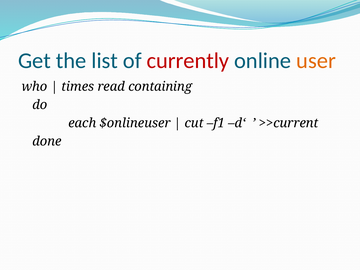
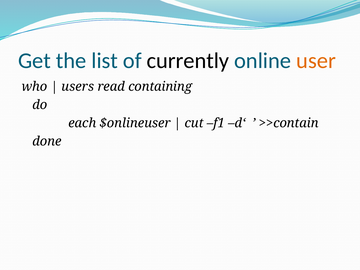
currently colour: red -> black
times: times -> users
>>current: >>current -> >>contain
